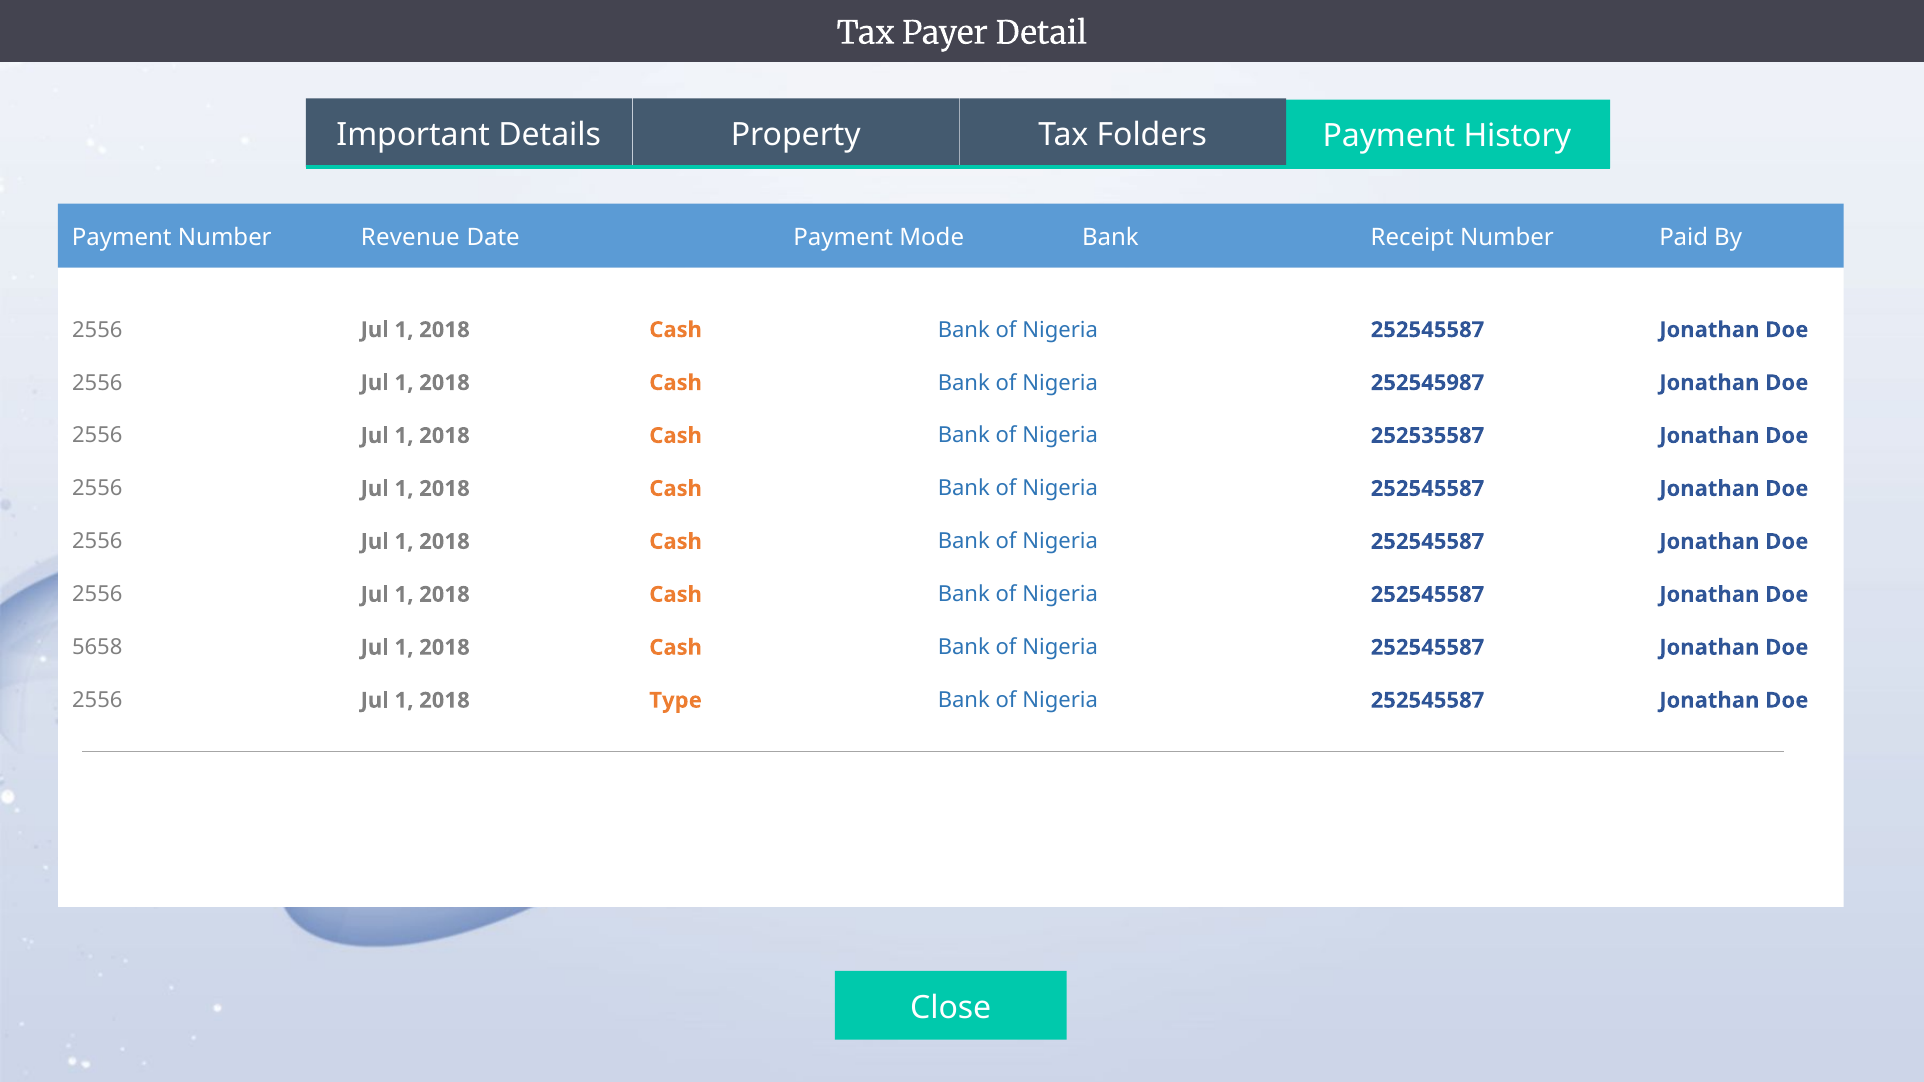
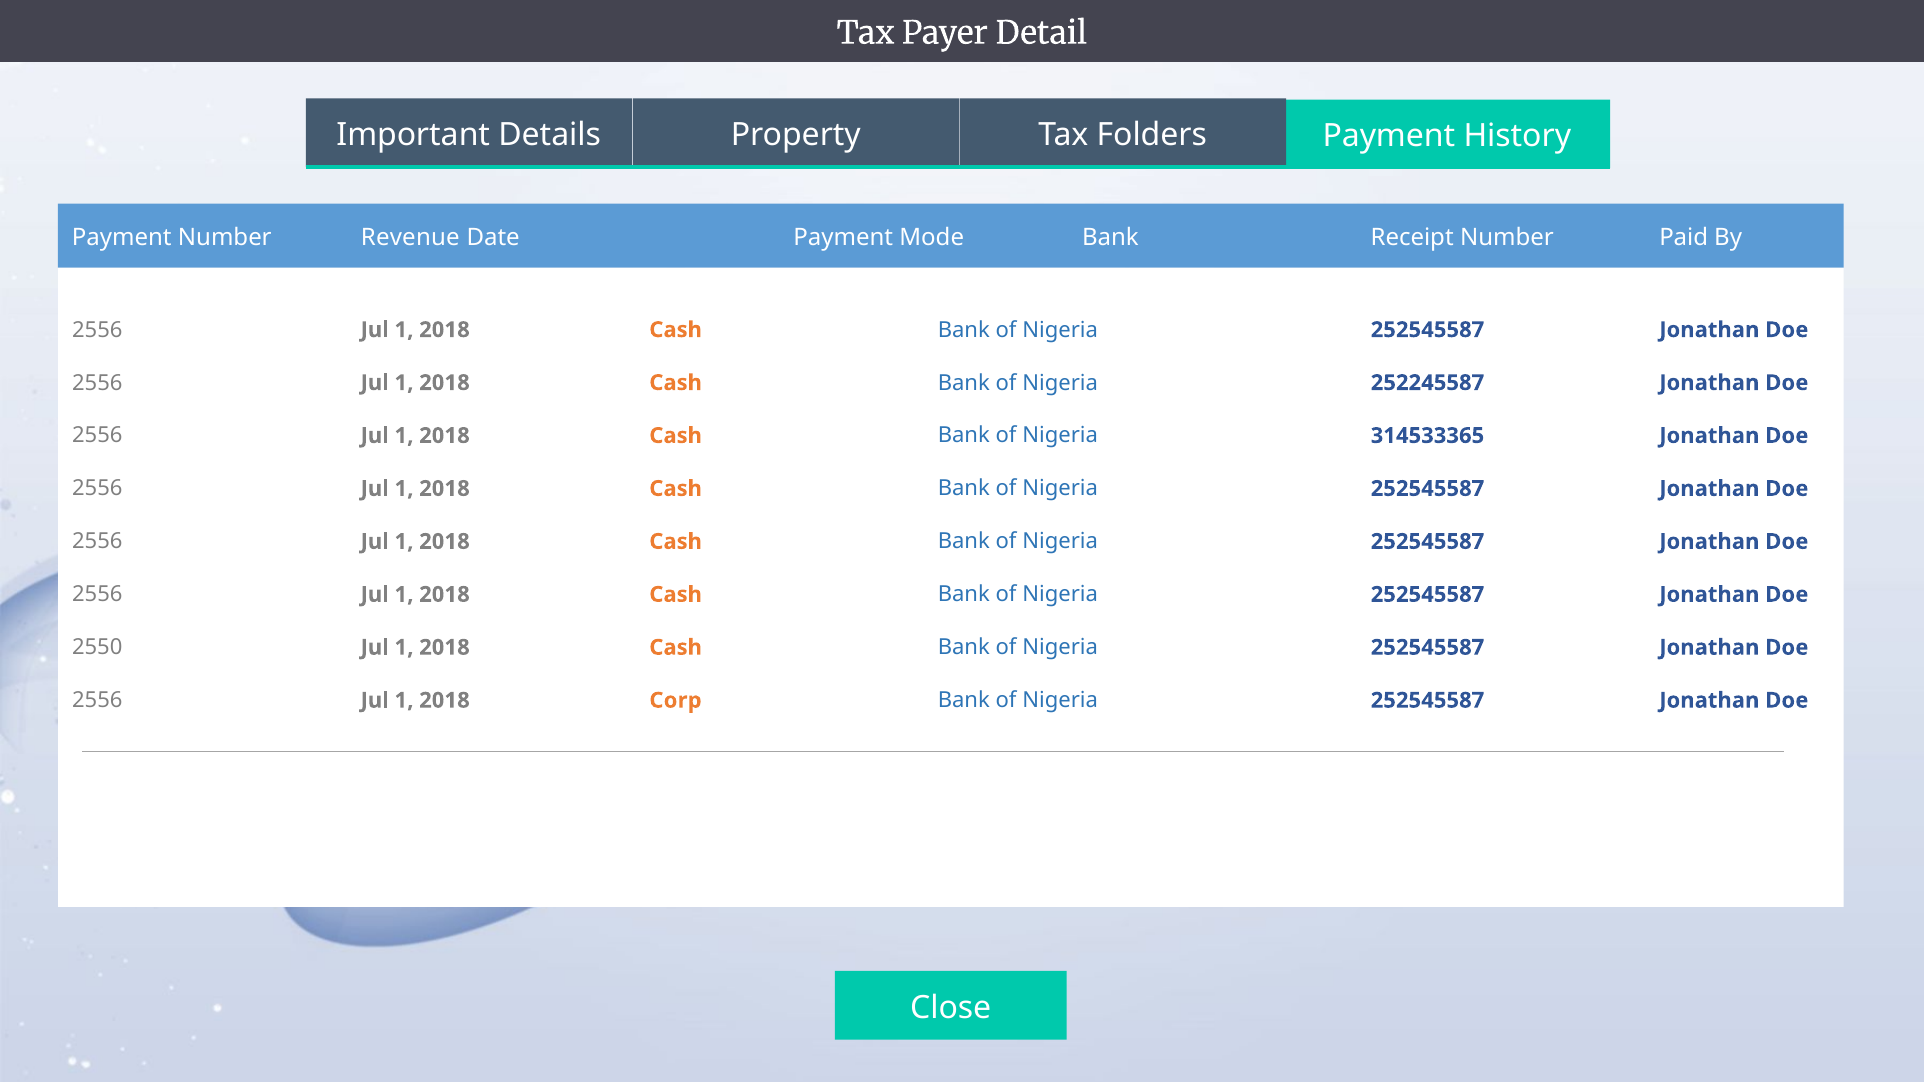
252545987: 252545987 -> 252245587
252535587: 252535587 -> 314533365
5658: 5658 -> 2550
Type: Type -> Corp
